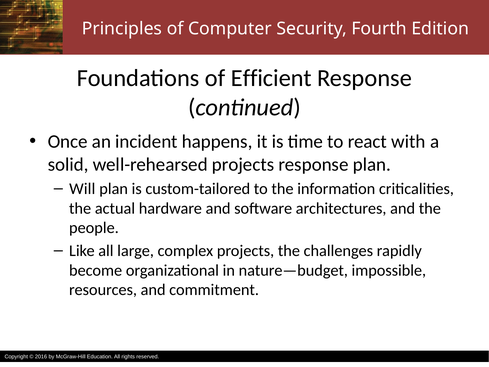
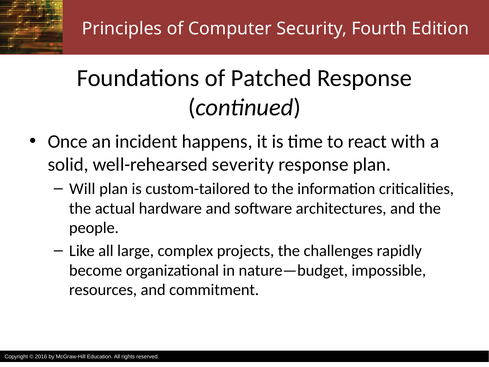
Efficient: Efficient -> Patched
well-rehearsed projects: projects -> severity
